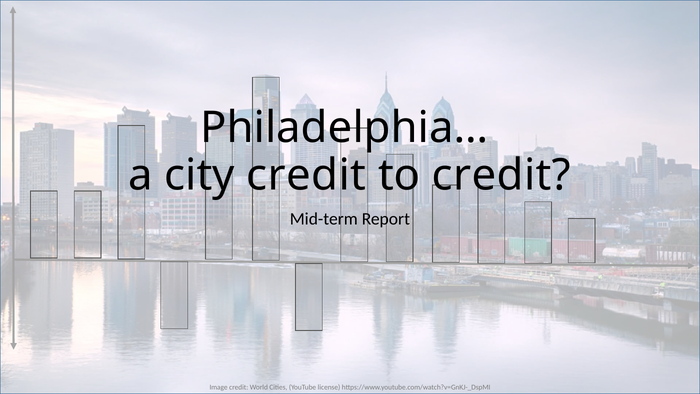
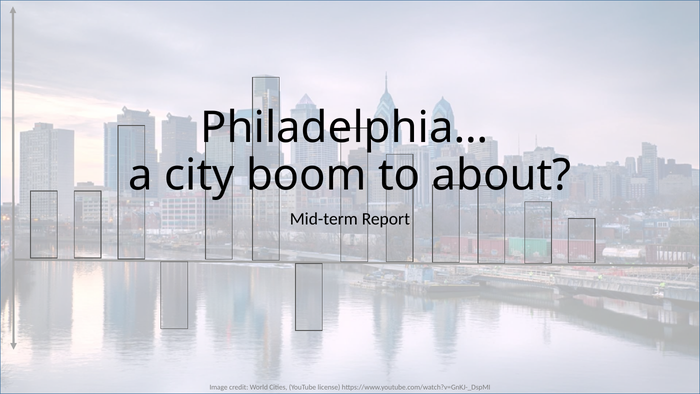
city credit: credit -> boom
to credit: credit -> about
